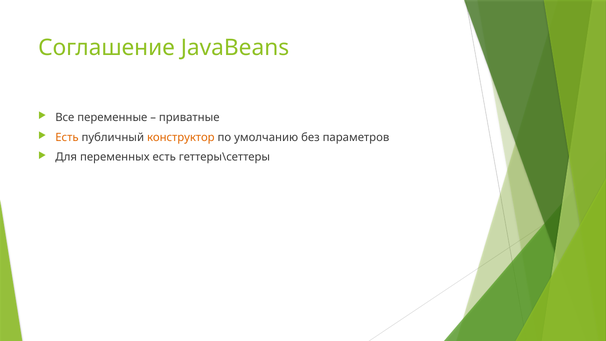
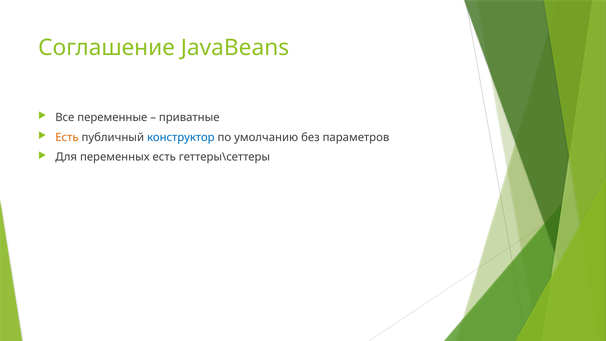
конструктор colour: orange -> blue
